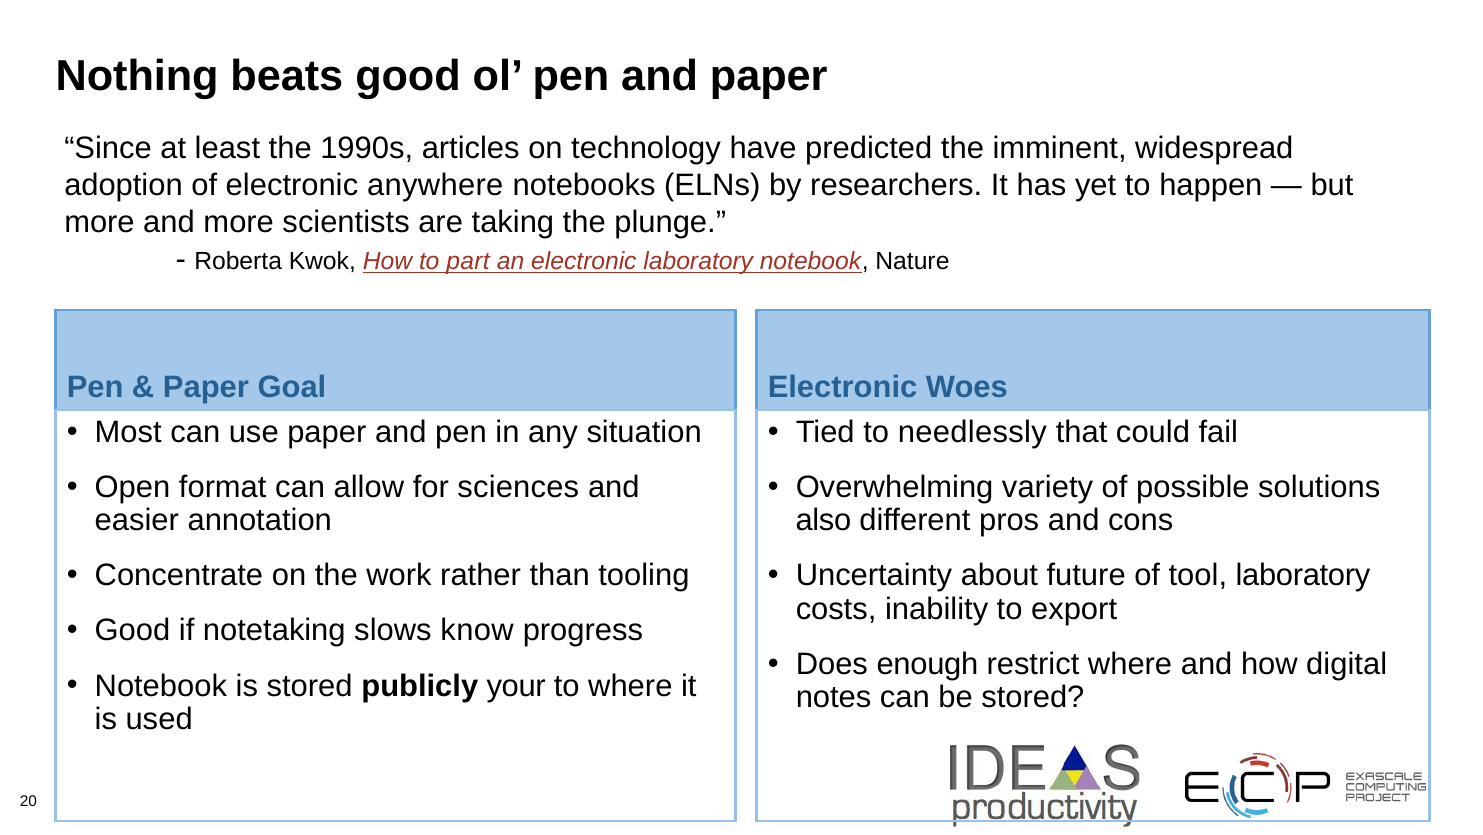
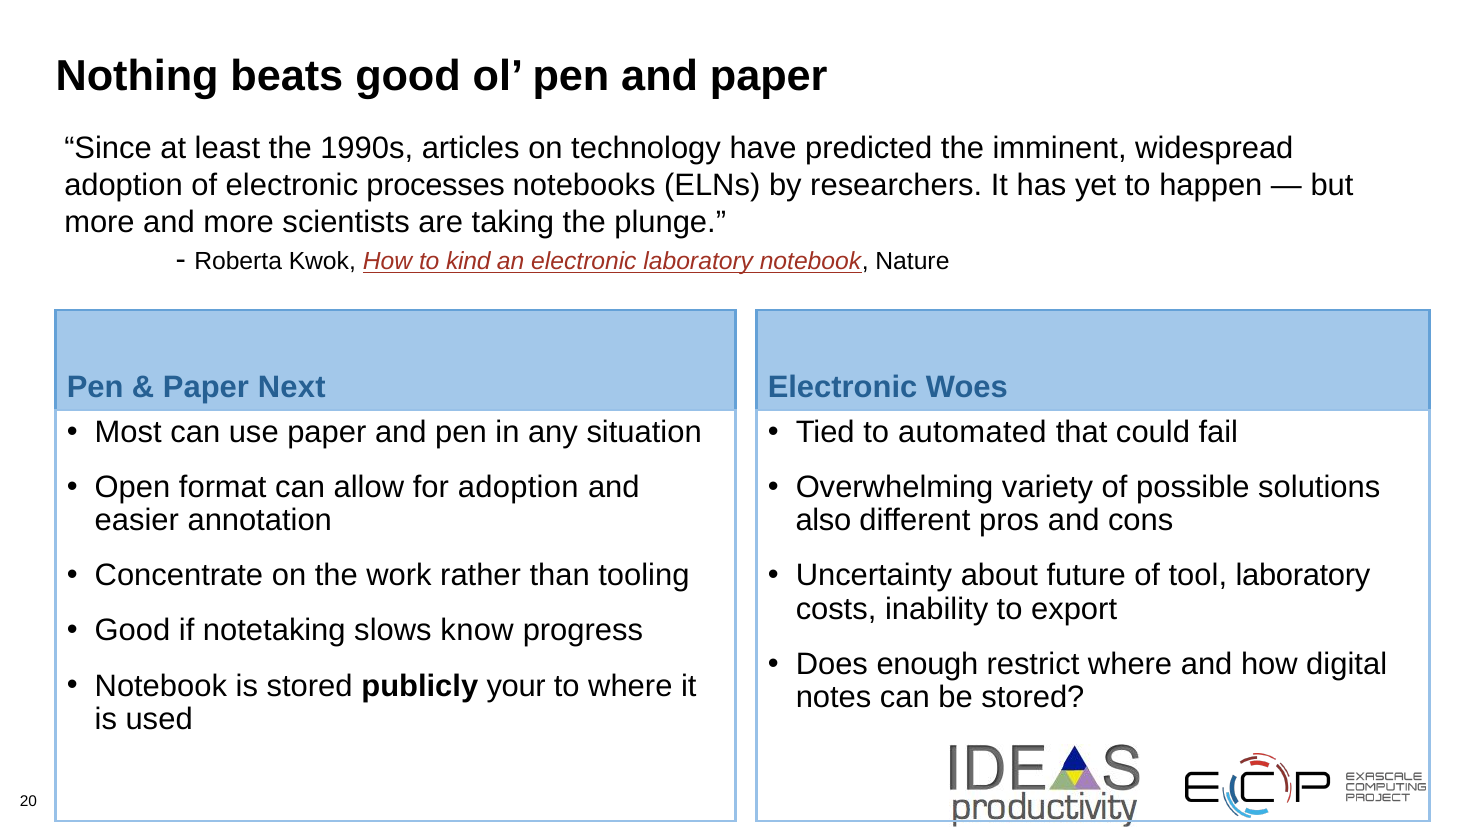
anywhere: anywhere -> processes
part: part -> kind
Goal: Goal -> Next
needlessly: needlessly -> automated
for sciences: sciences -> adoption
